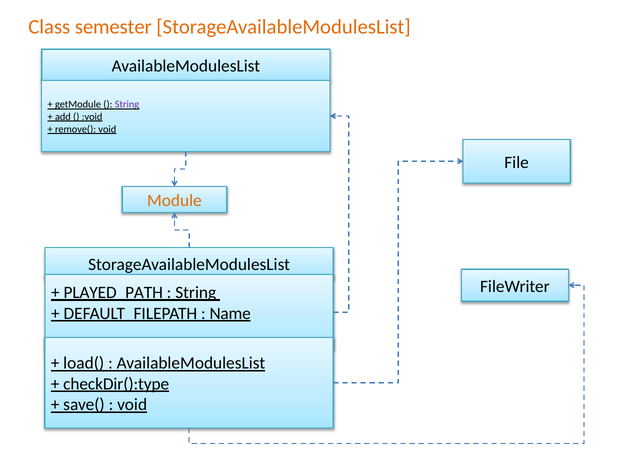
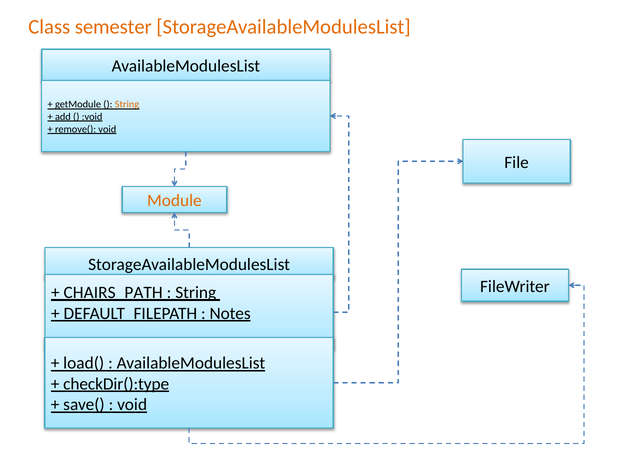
String at (127, 104) colour: purple -> orange
PLAYED_PATH: PLAYED_PATH -> CHAIRS_PATH
Name: Name -> Notes
